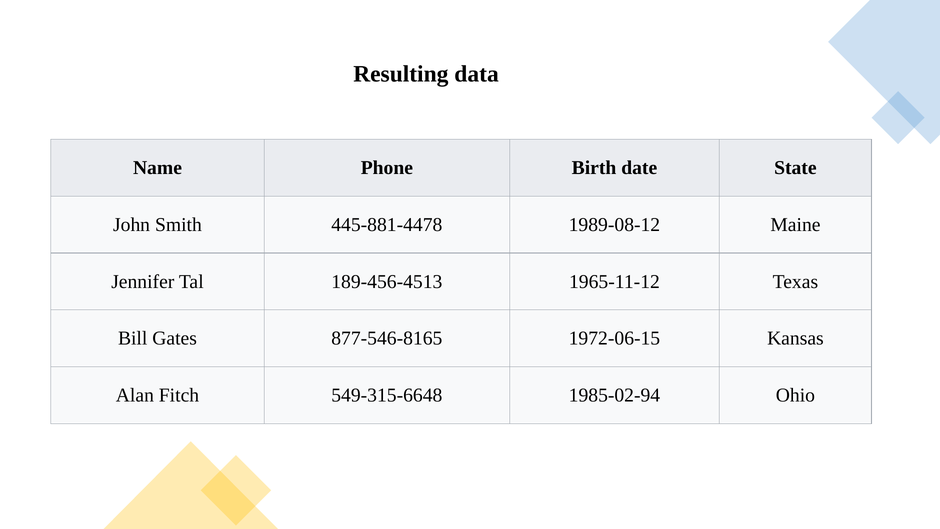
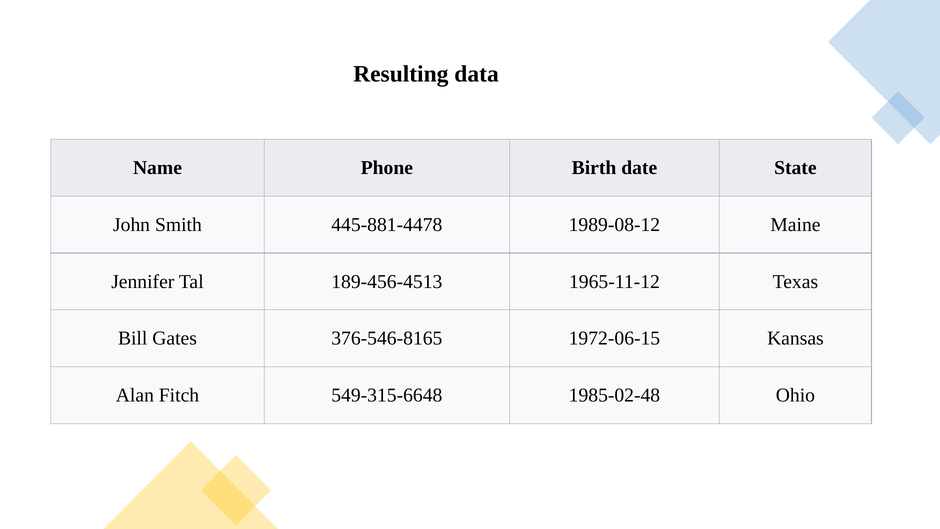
877-546-8165: 877-546-8165 -> 376-546-8165
1985-02-94: 1985-02-94 -> 1985-02-48
